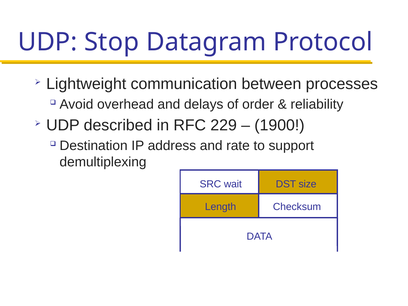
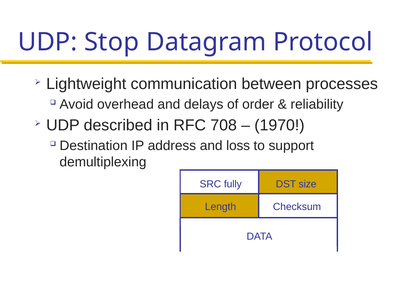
229: 229 -> 708
1900: 1900 -> 1970
rate: rate -> loss
wait: wait -> fully
